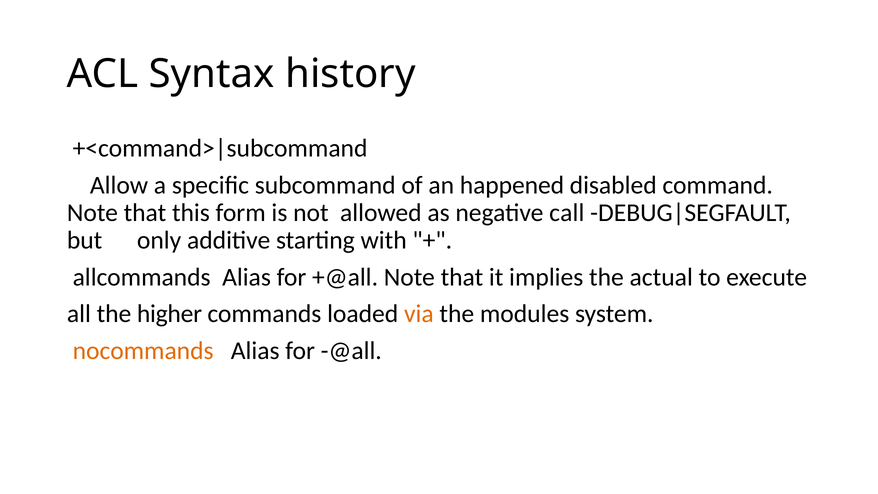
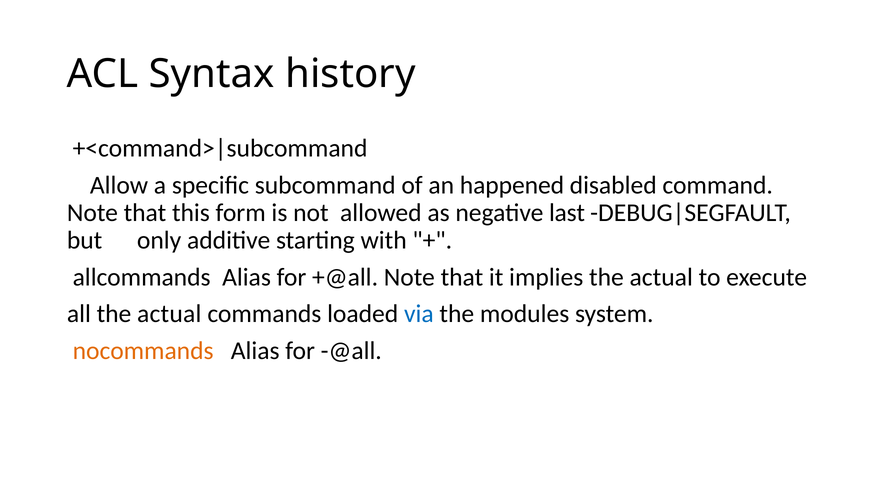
call: call -> last
all the higher: higher -> actual
via colour: orange -> blue
